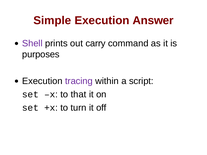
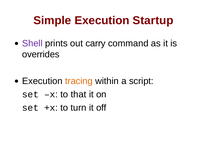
Answer: Answer -> Startup
purposes: purposes -> overrides
tracing colour: purple -> orange
